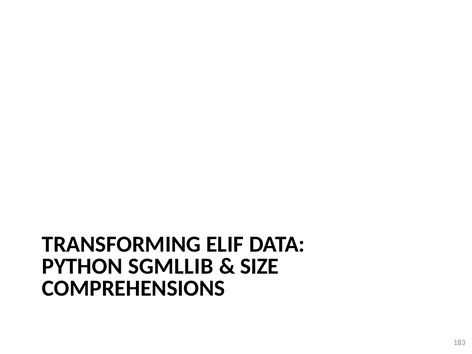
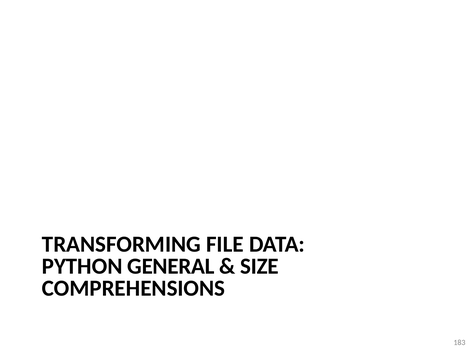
ELIF: ELIF -> FILE
SGMLLIB: SGMLLIB -> GENERAL
